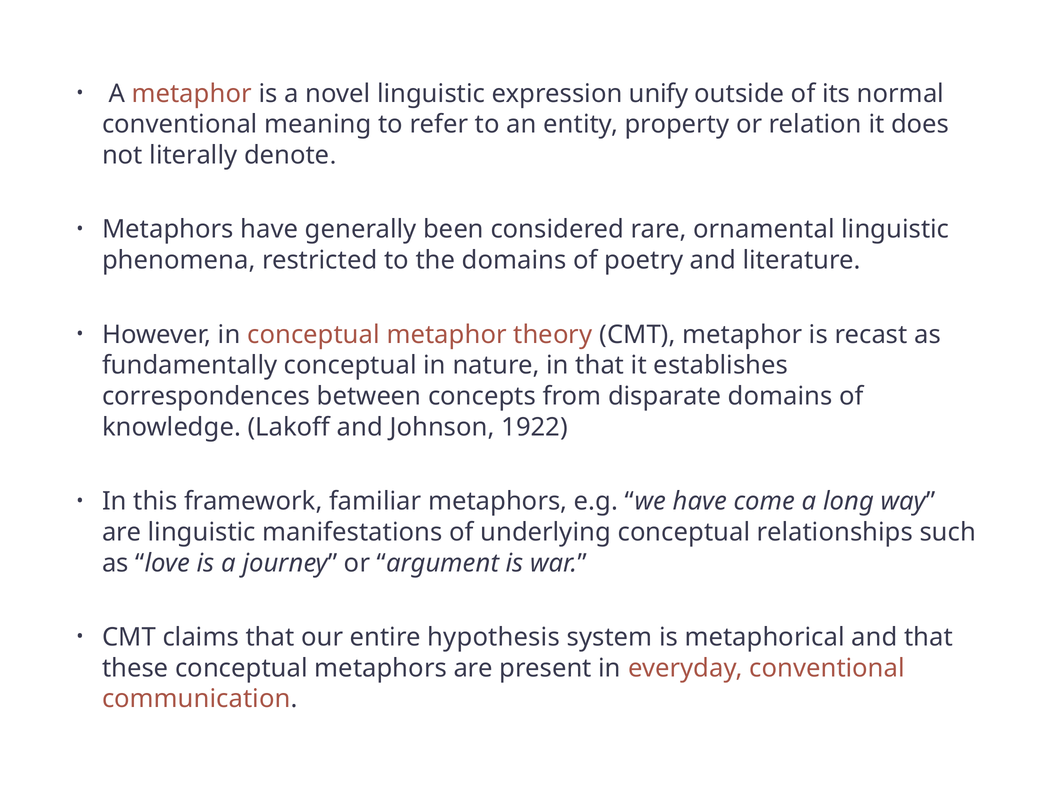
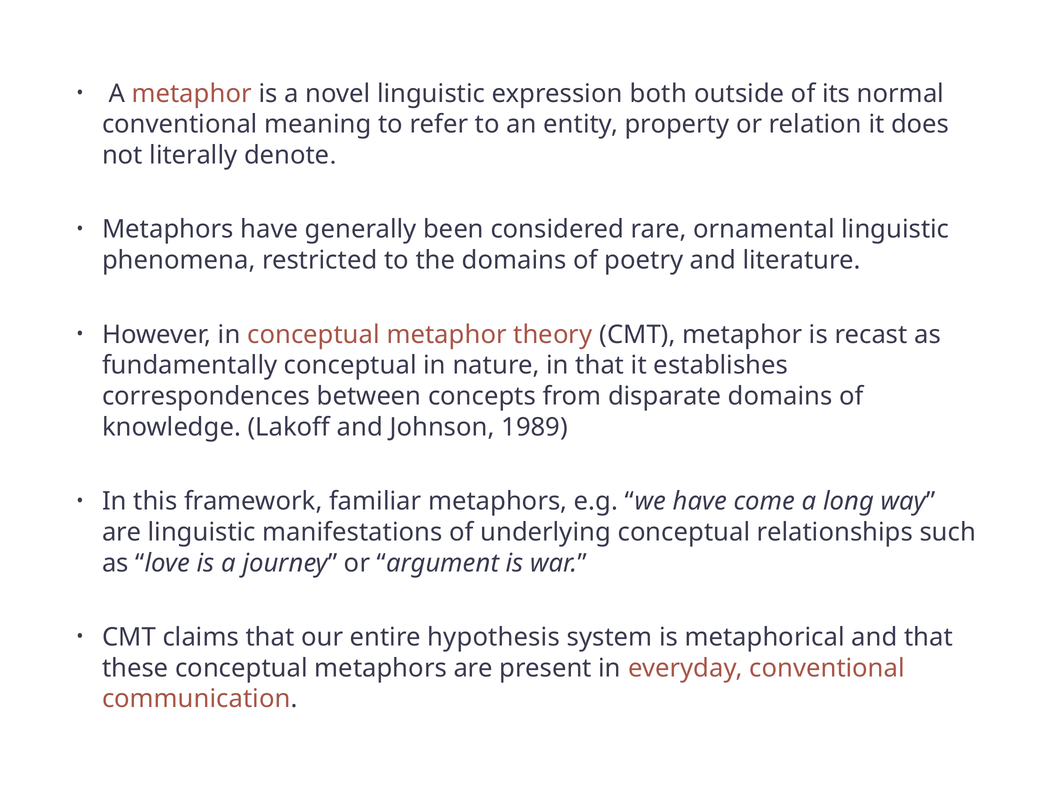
unify: unify -> both
1922: 1922 -> 1989
